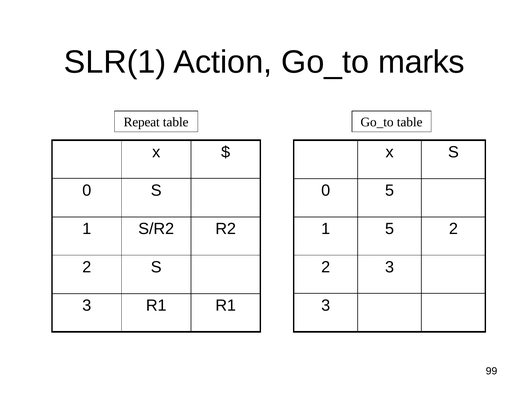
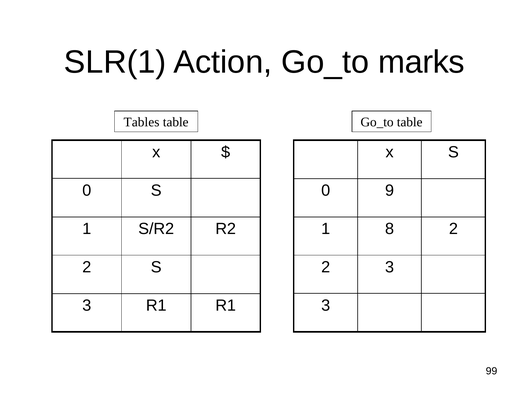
Repeat: Repeat -> Tables
0 5: 5 -> 9
1 5: 5 -> 8
